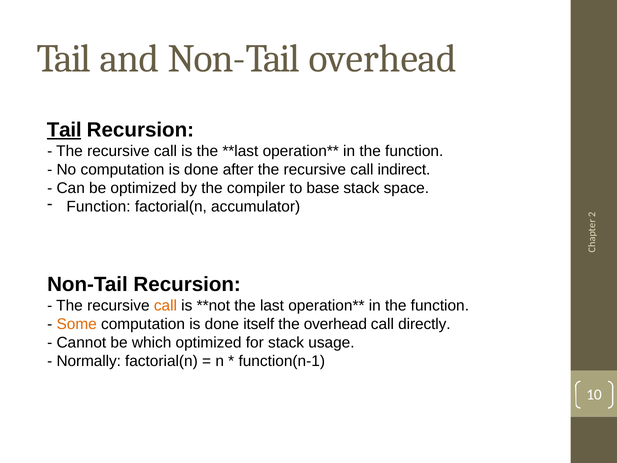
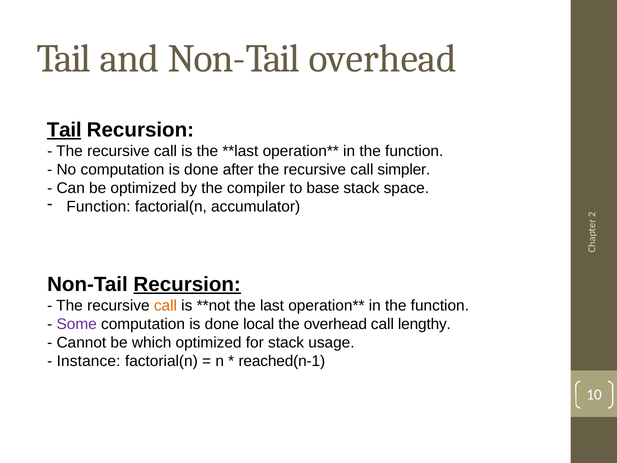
indirect: indirect -> simpler
Recursion at (187, 284) underline: none -> present
Some colour: orange -> purple
itself: itself -> local
directly: directly -> lengthy
Normally: Normally -> Instance
function(n-1: function(n-1 -> reached(n-1
